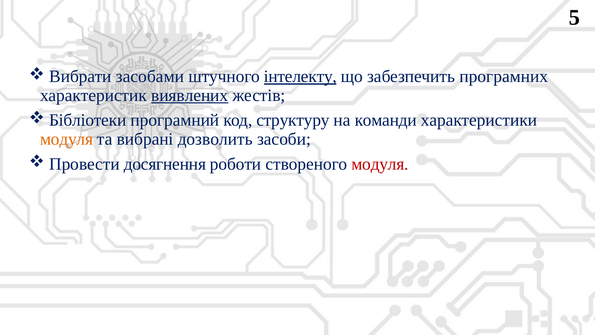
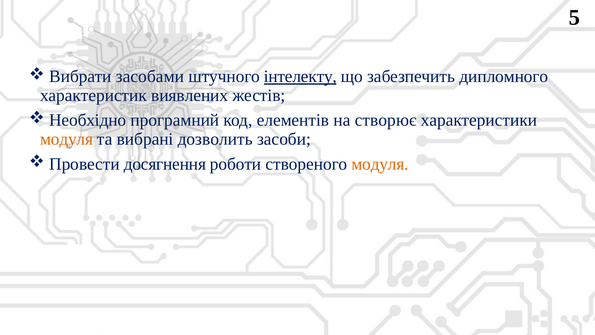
програмних: програмних -> дипломного
виявлених underline: present -> none
Бібліотеки: Бібліотеки -> Необхідно
структуру: структуру -> елементів
команди: команди -> створює
модуля at (380, 164) colour: red -> orange
